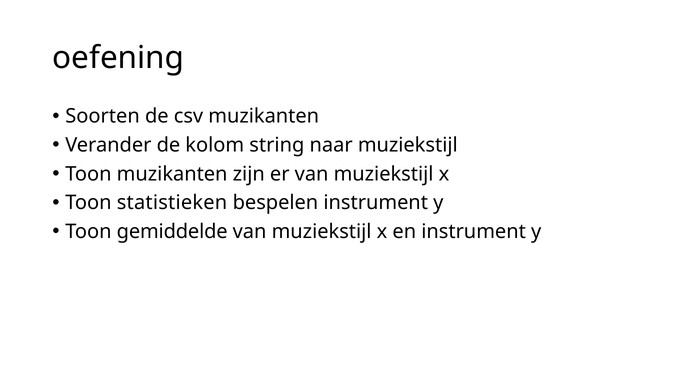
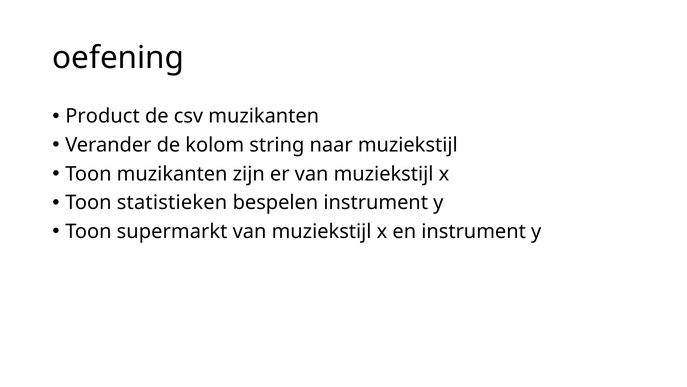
Soorten: Soorten -> Product
gemiddelde: gemiddelde -> supermarkt
